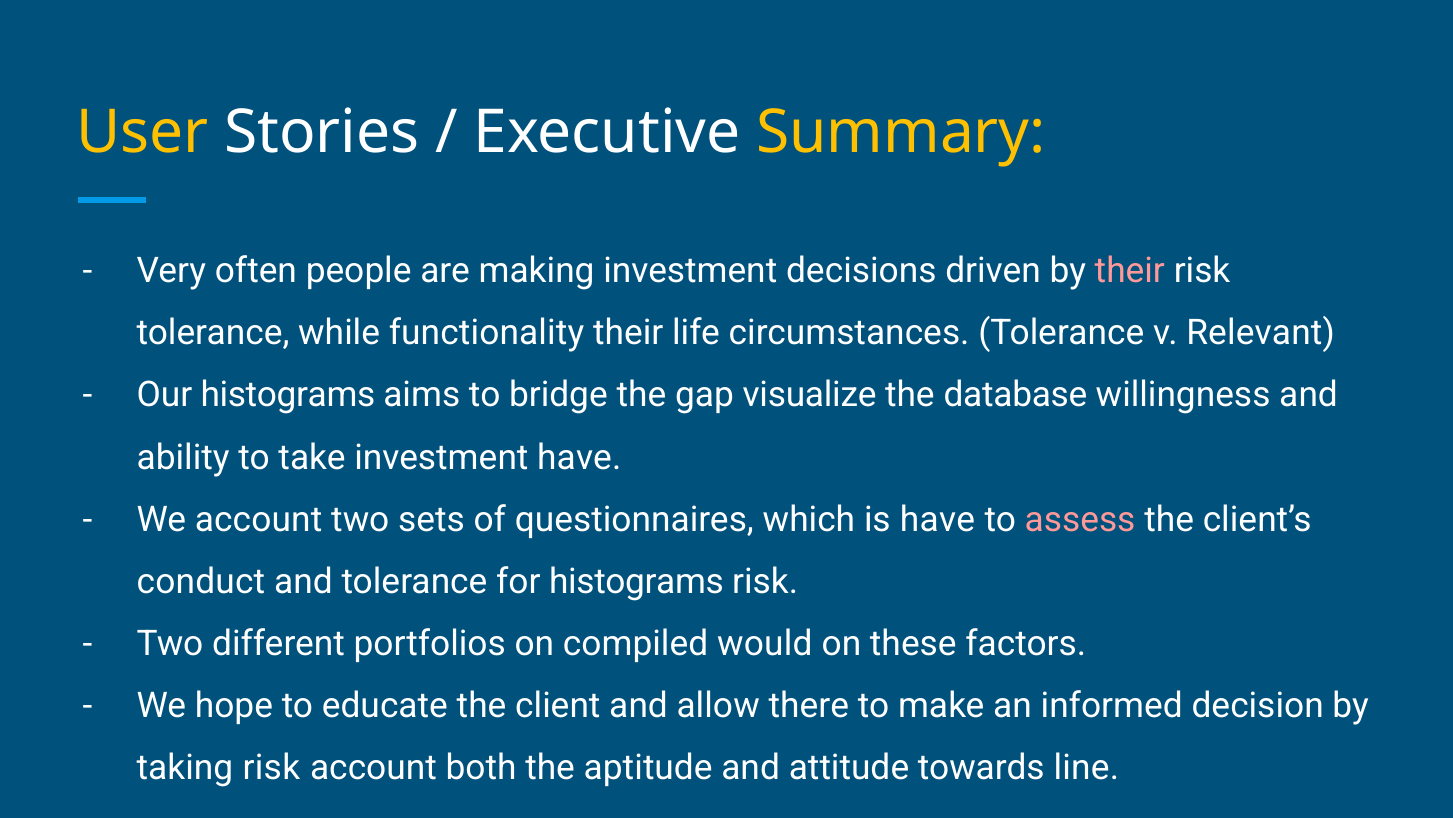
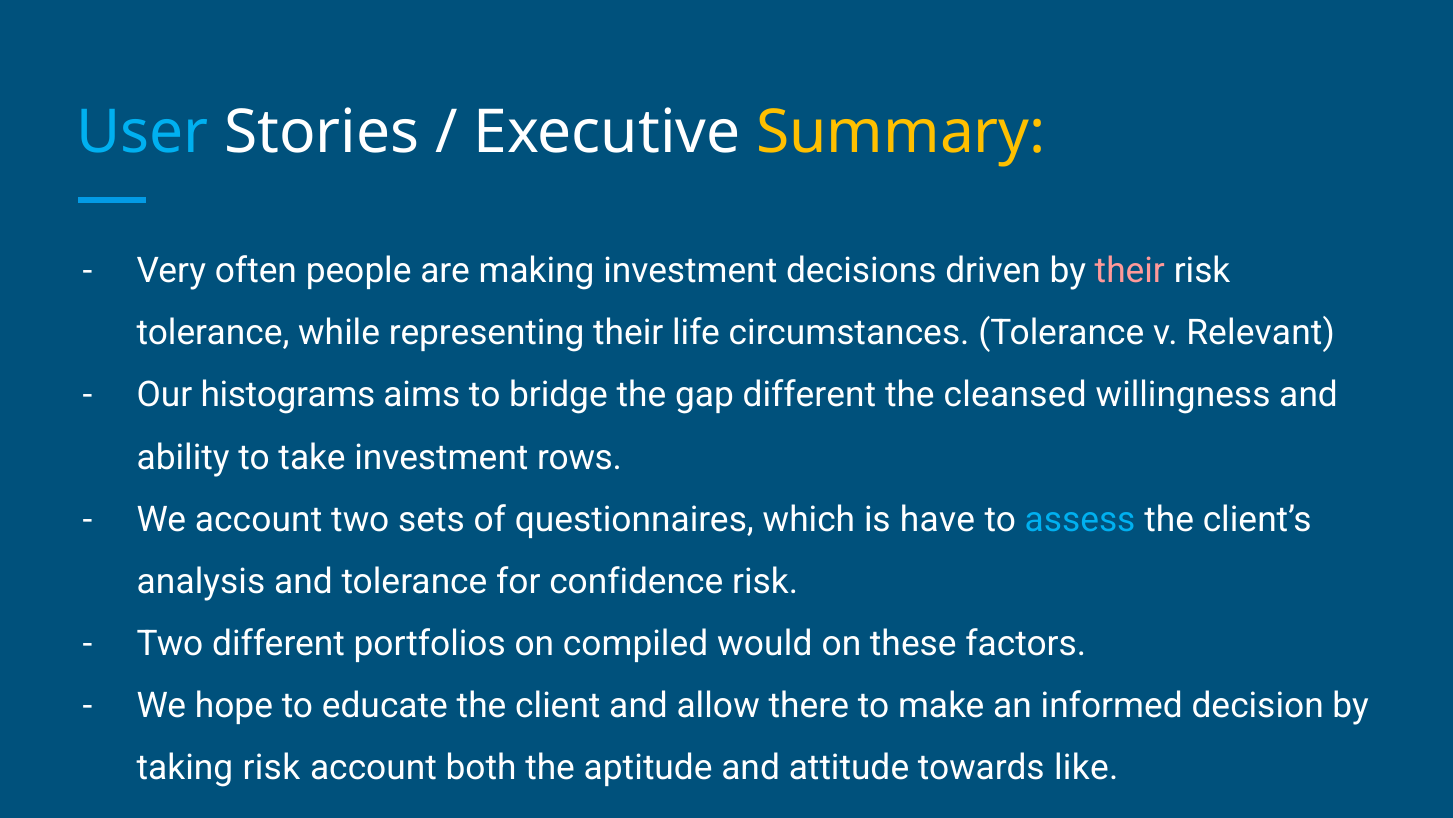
User colour: yellow -> light blue
functionality: functionality -> representing
gap visualize: visualize -> different
database: database -> cleansed
investment have: have -> rows
assess colour: pink -> light blue
conduct: conduct -> analysis
for histograms: histograms -> confidence
line: line -> like
